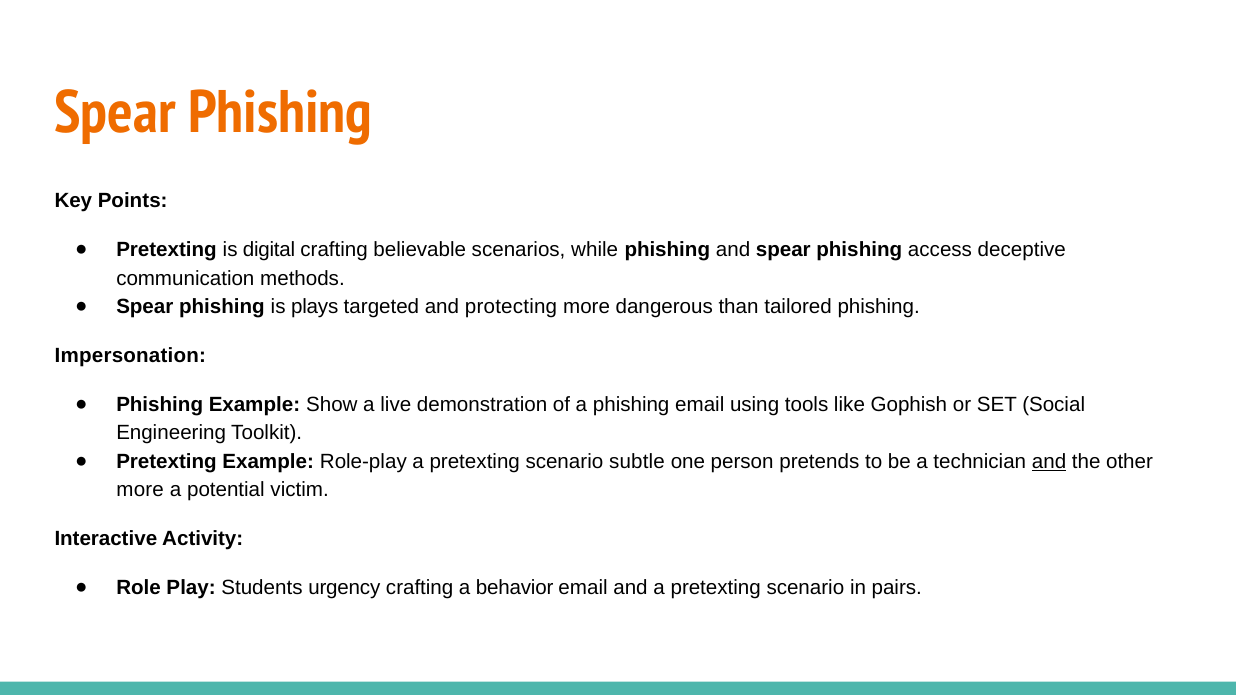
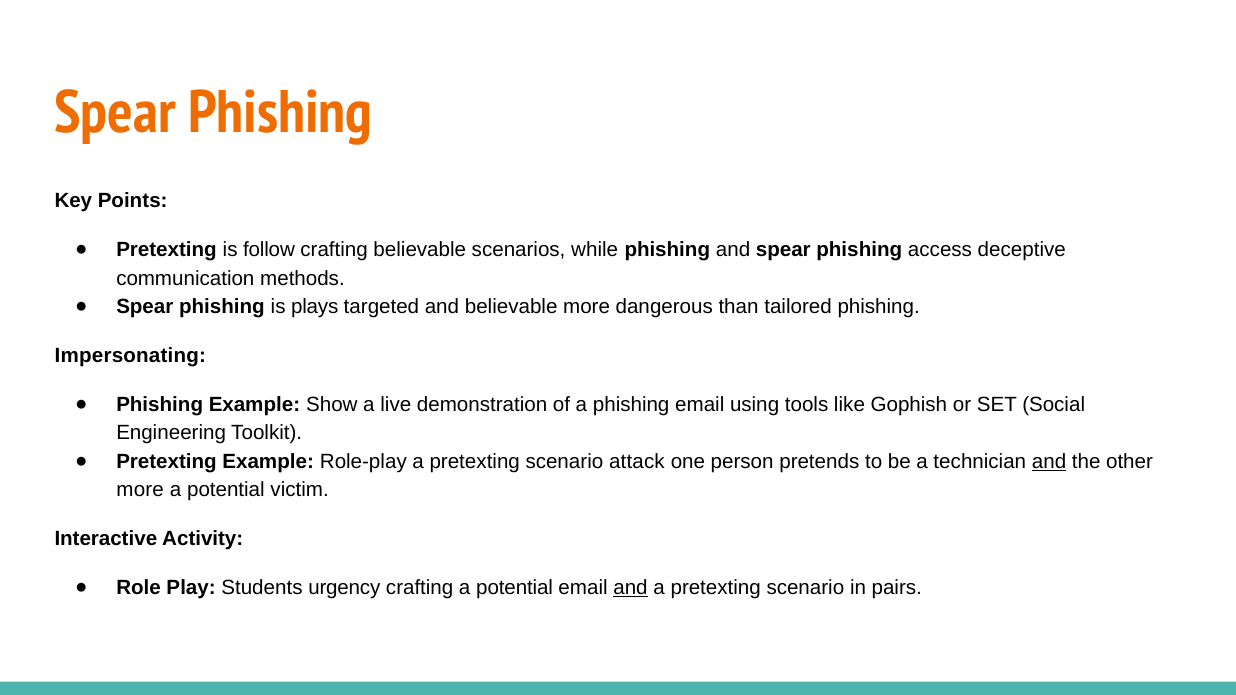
digital: digital -> follow
and protecting: protecting -> believable
Impersonation: Impersonation -> Impersonating
subtle: subtle -> attack
crafting a behavior: behavior -> potential
and at (631, 588) underline: none -> present
